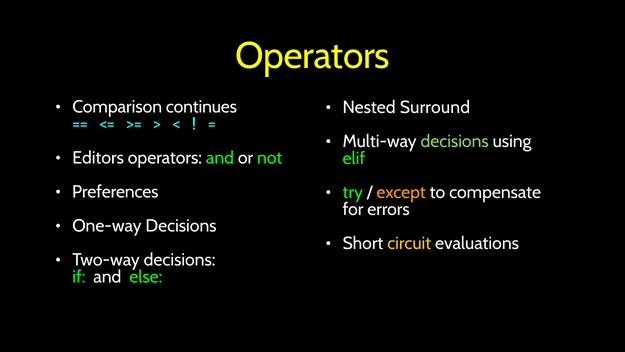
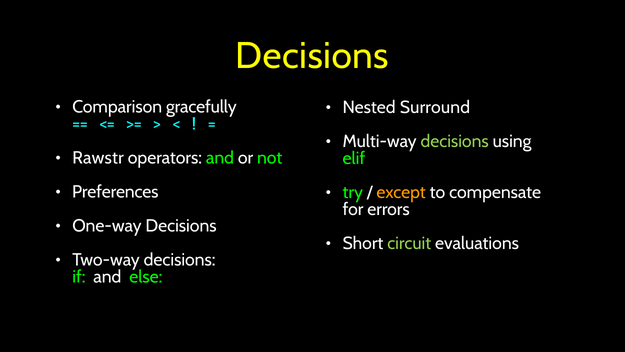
Operators at (312, 56): Operators -> Decisions
continues: continues -> gracefully
Editors: Editors -> Rawstr
circuit colour: yellow -> light green
